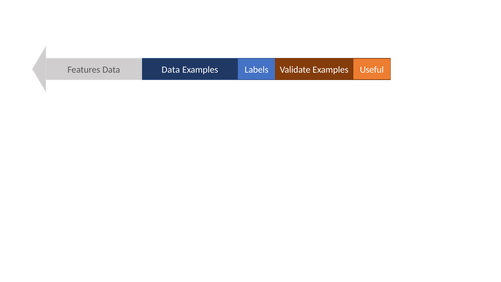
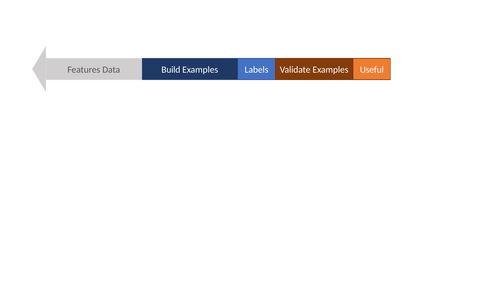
Data at (171, 70): Data -> Build
